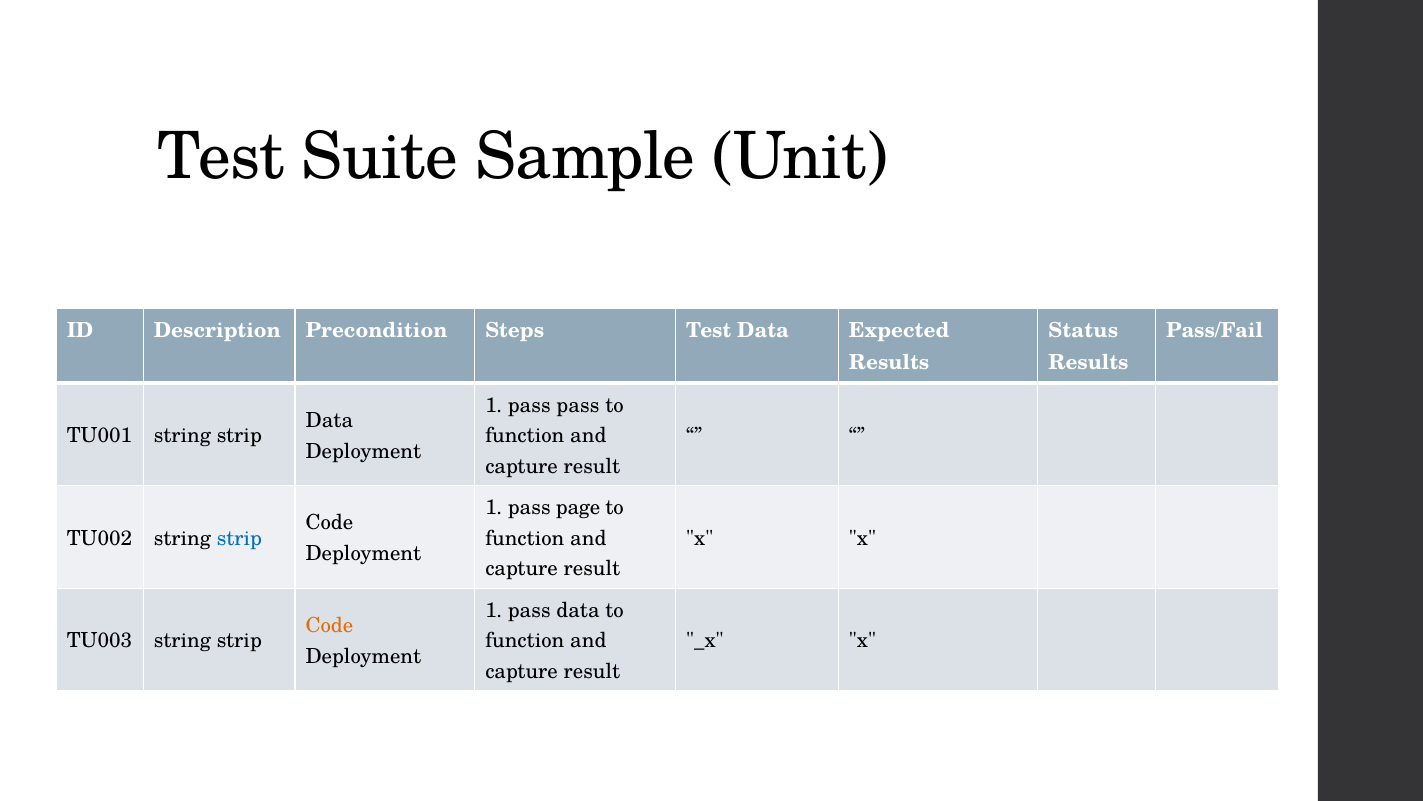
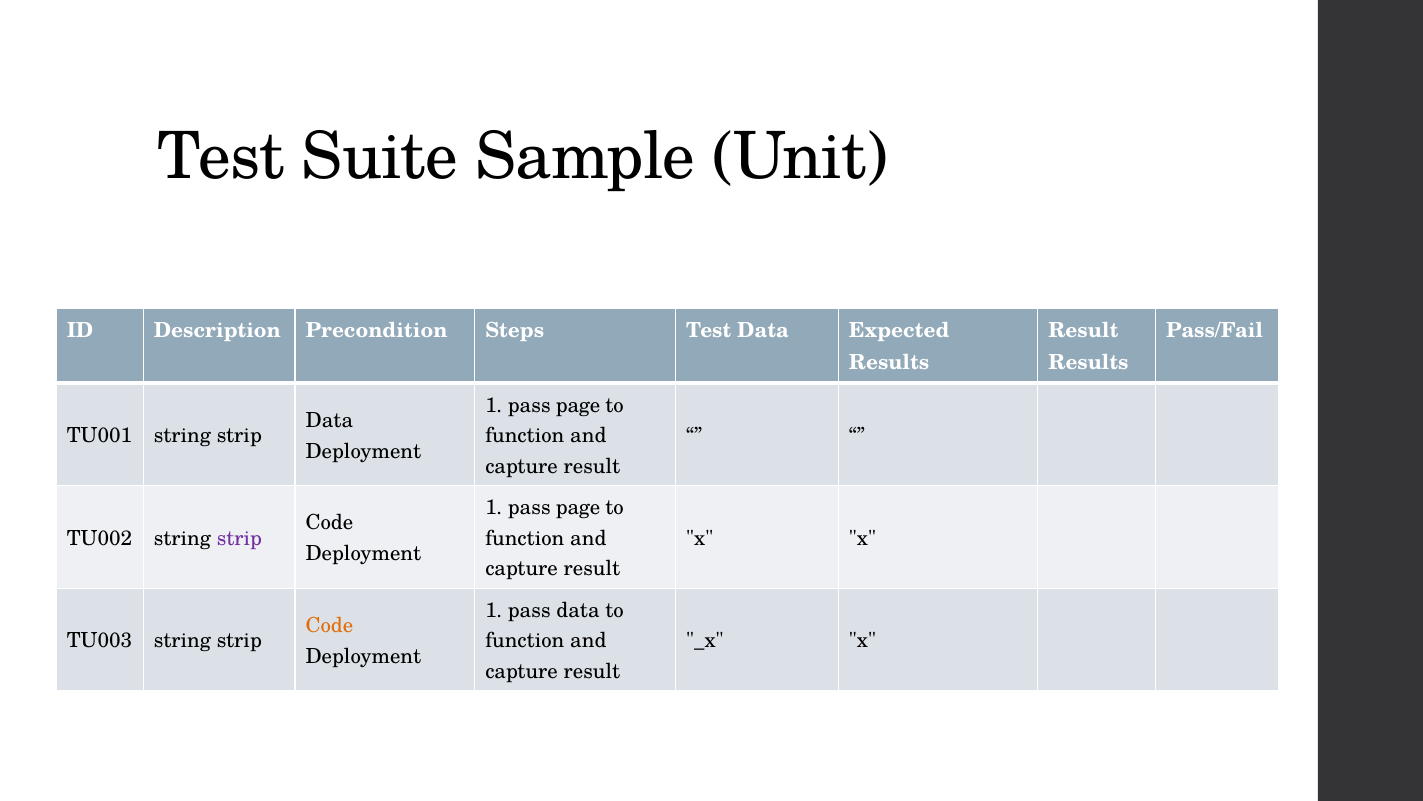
Status at (1083, 331): Status -> Result
pass at (578, 405): pass -> page
strip at (239, 538) colour: blue -> purple
